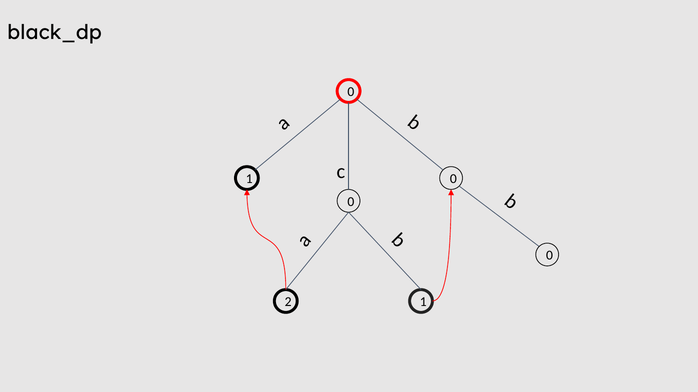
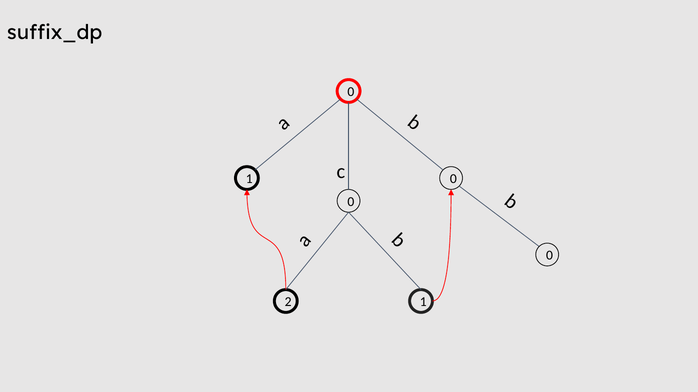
black_dp: black_dp -> suffix_dp
